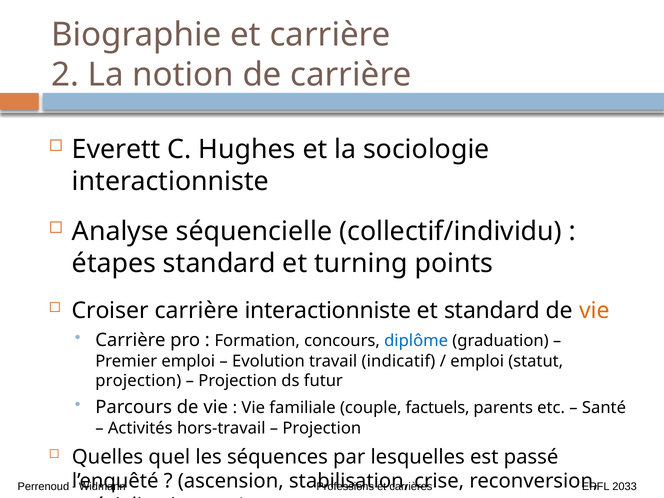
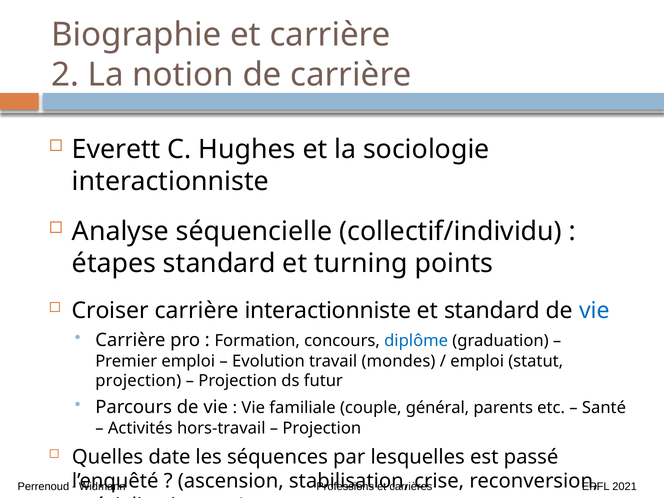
vie at (594, 311) colour: orange -> blue
indicatif: indicatif -> mondes
factuels: factuels -> général
quel: quel -> date
2033: 2033 -> 2021
